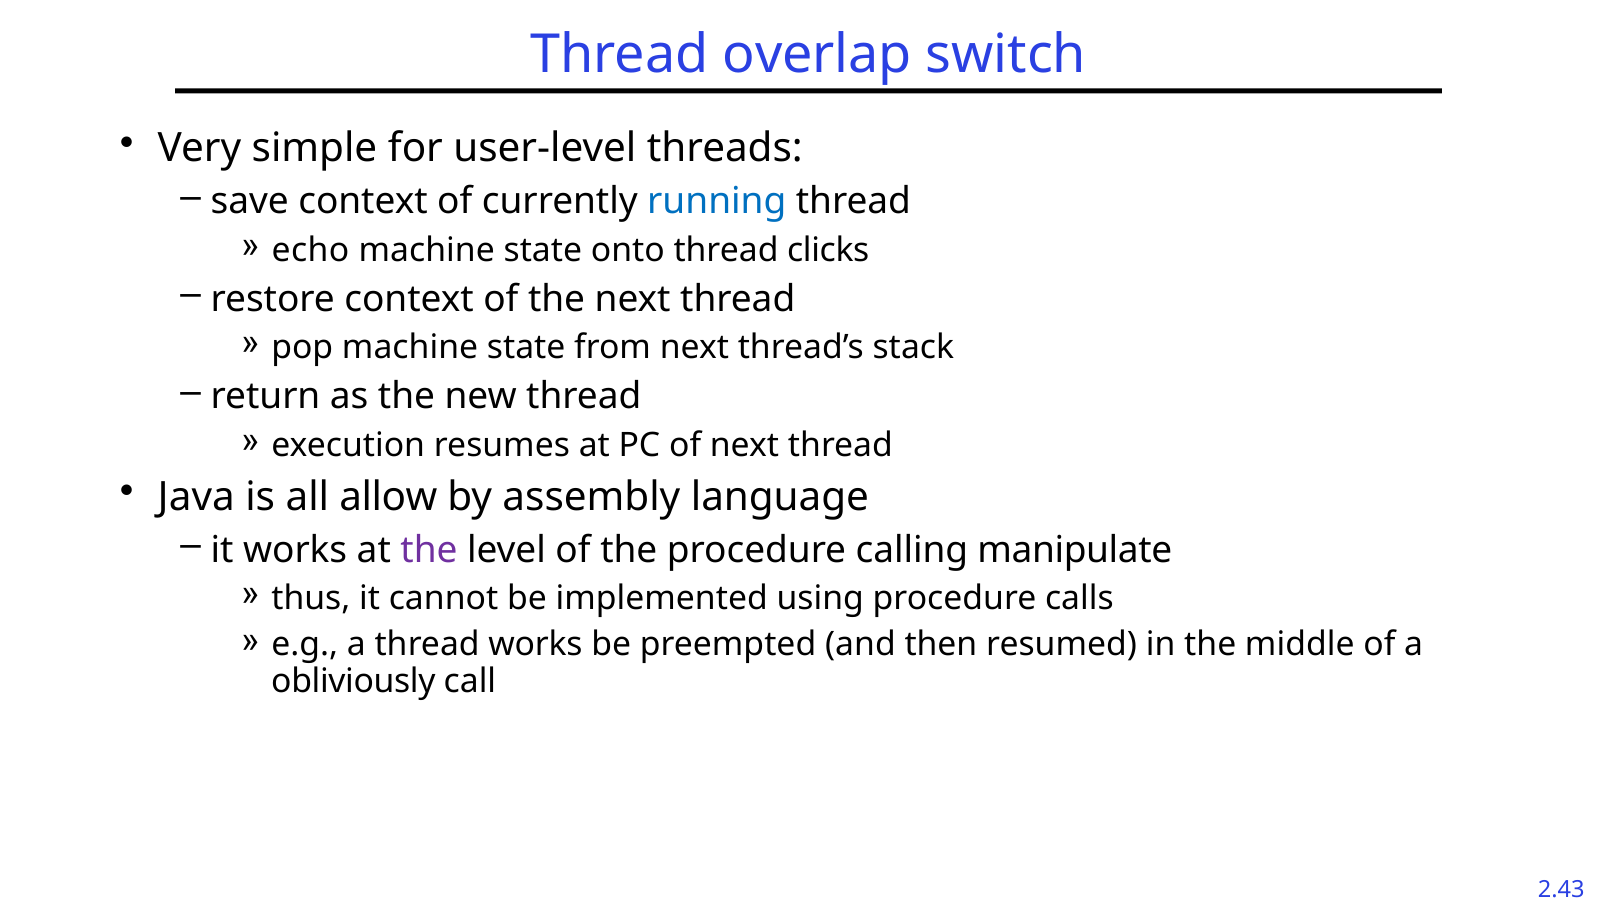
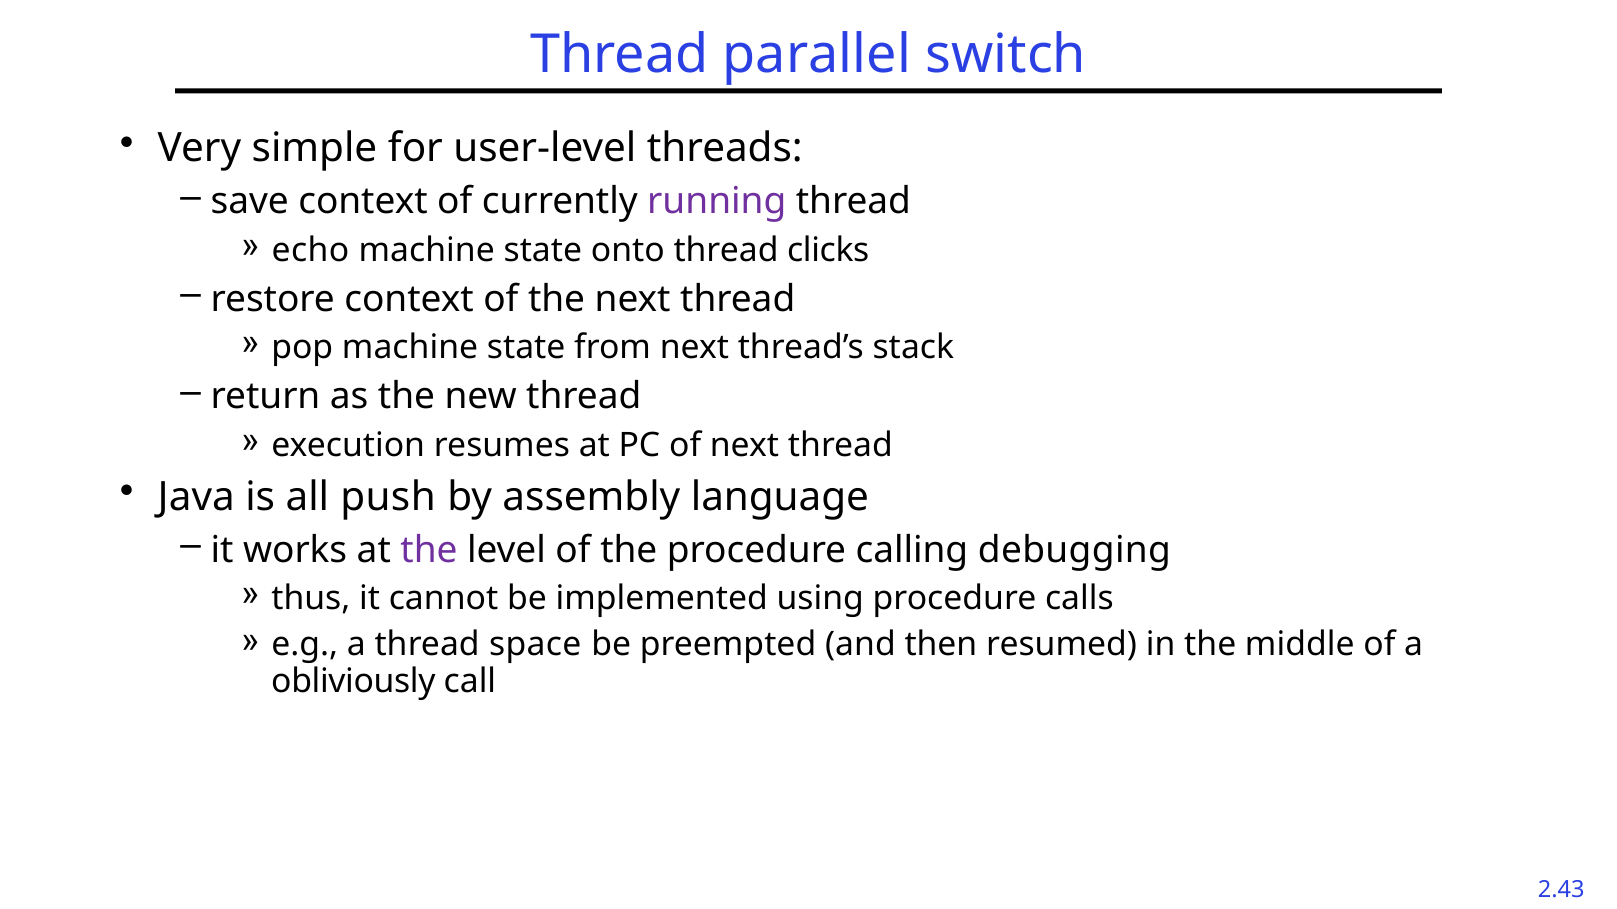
overlap: overlap -> parallel
running colour: blue -> purple
allow: allow -> push
manipulate: manipulate -> debugging
thread works: works -> space
